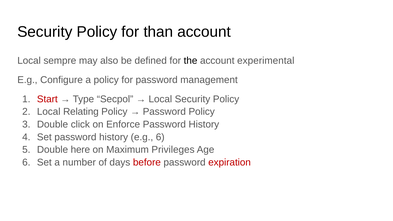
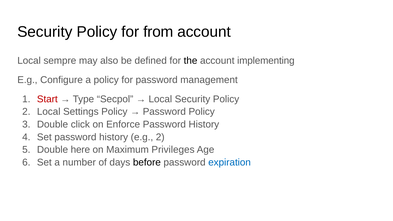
than: than -> from
experimental: experimental -> implementing
Relating: Relating -> Settings
e.g 6: 6 -> 2
before colour: red -> black
expiration colour: red -> blue
